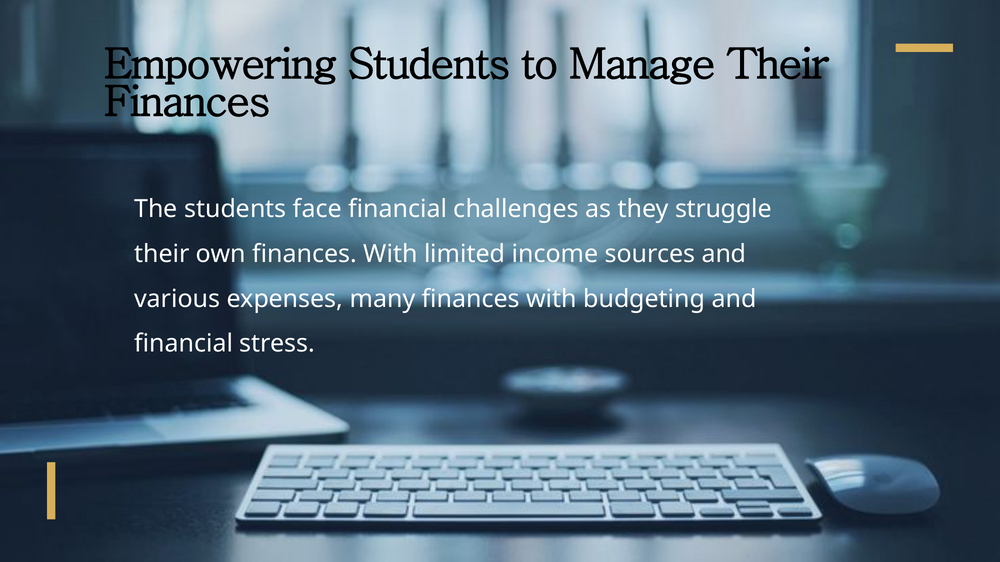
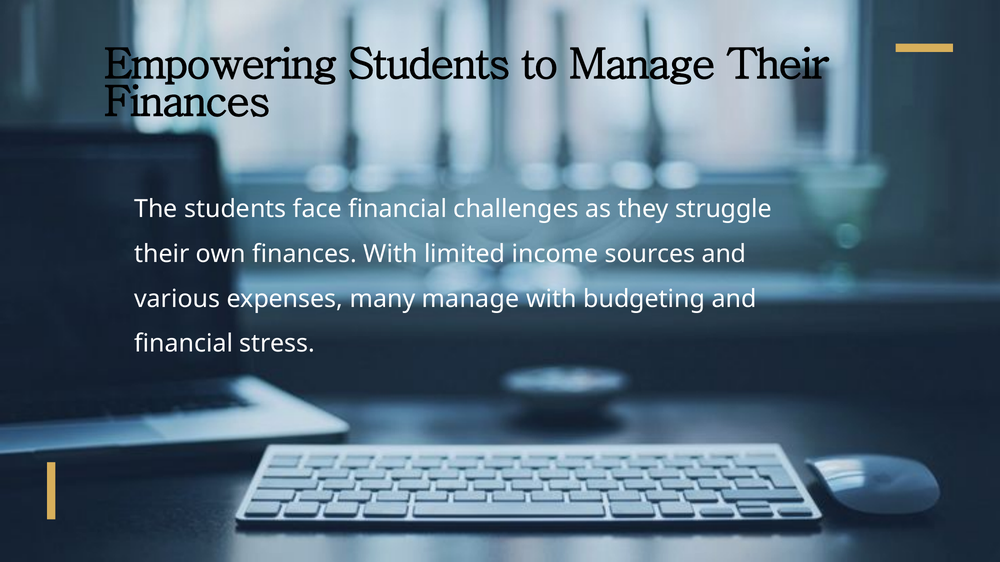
many finances: finances -> manage
